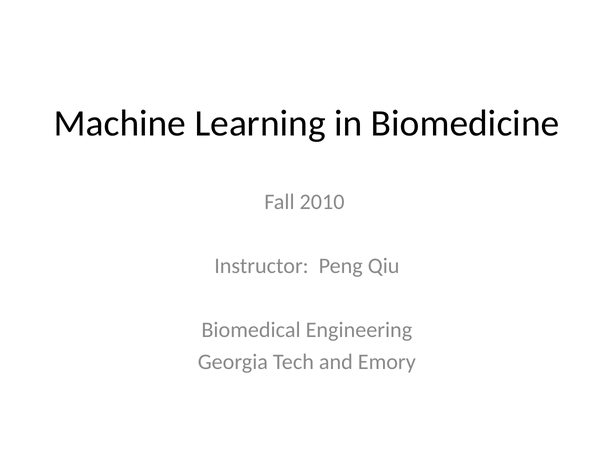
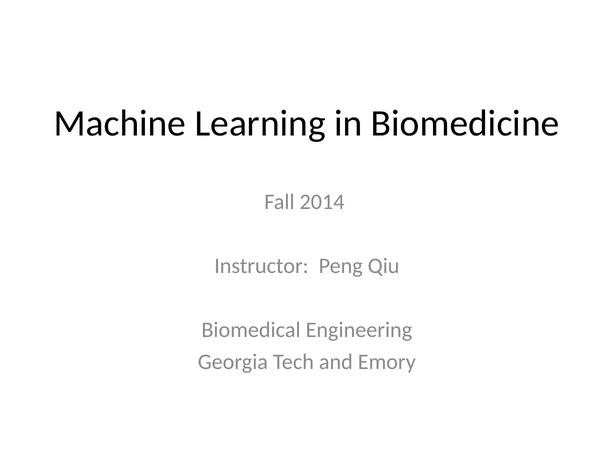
2010: 2010 -> 2014
